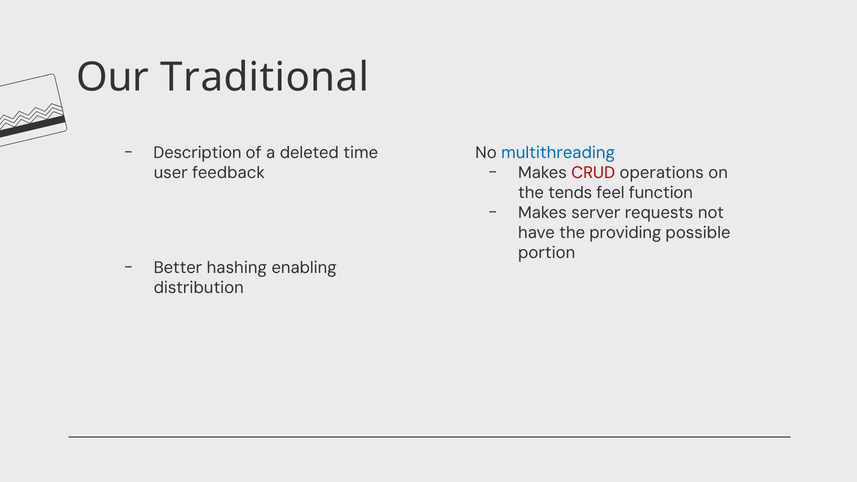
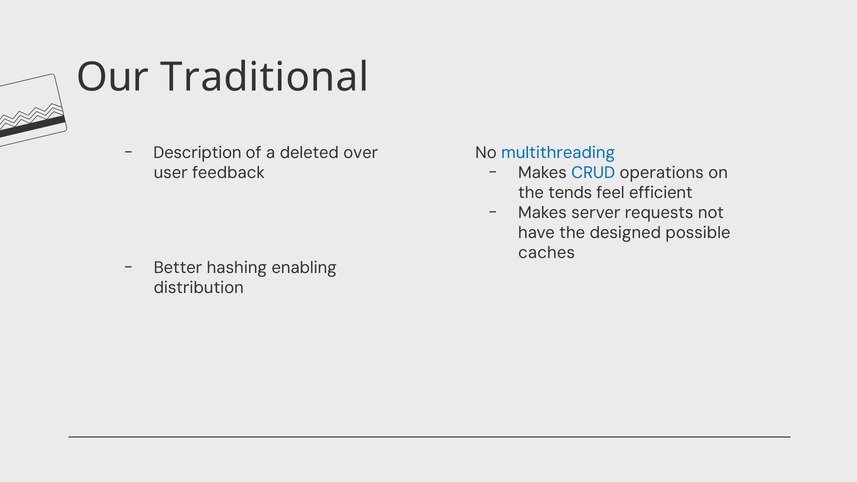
time: time -> over
CRUD colour: red -> blue
function: function -> efficient
providing: providing -> designed
portion: portion -> caches
